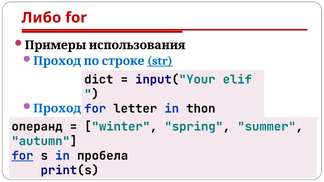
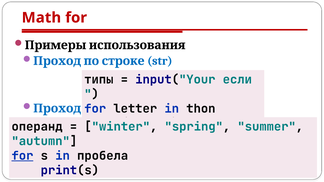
Либо: Либо -> Math
str underline: present -> none
dict: dict -> типы
elif: elif -> если
